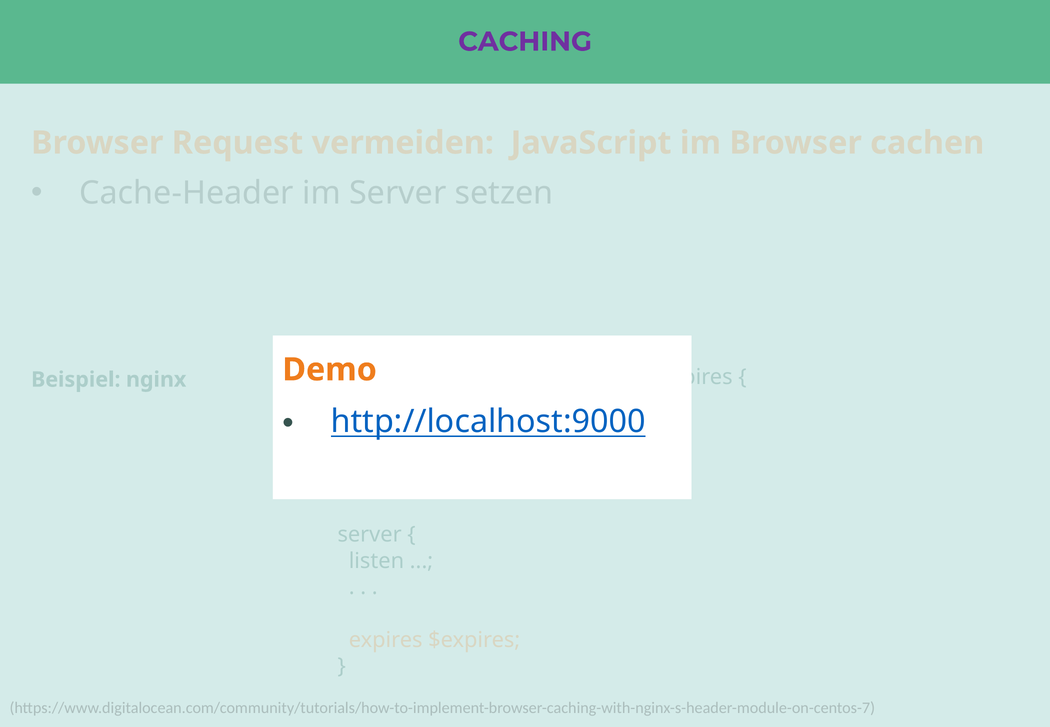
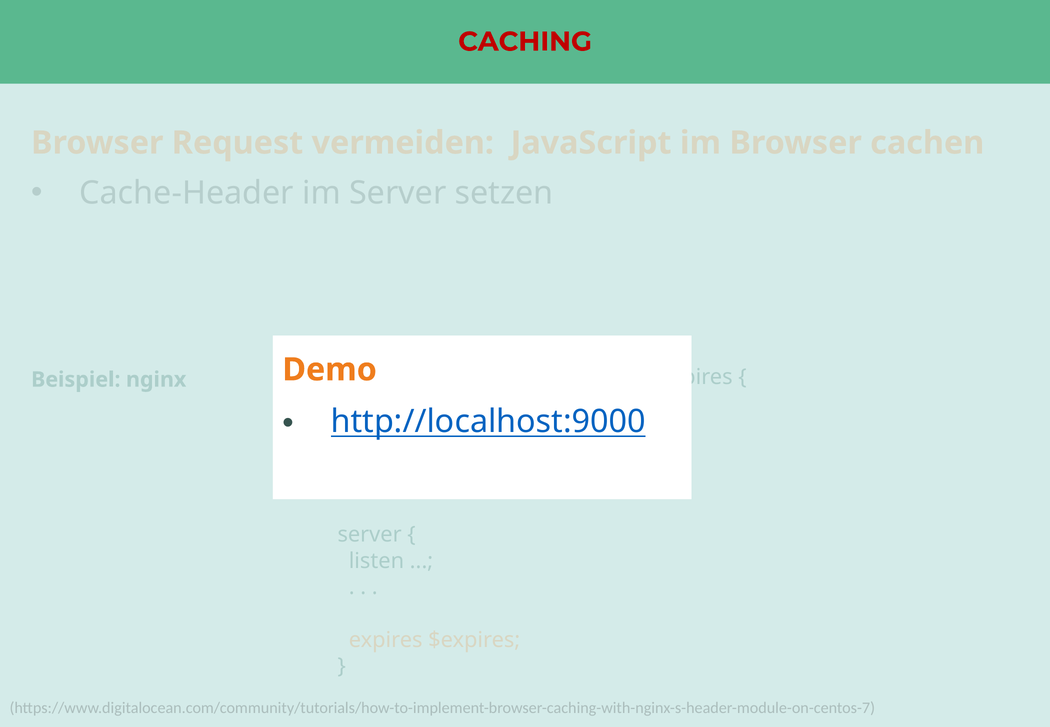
CACHING colour: purple -> red
